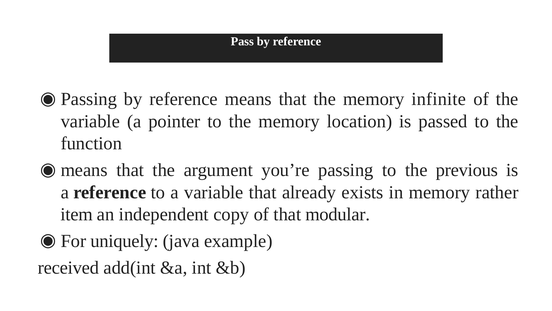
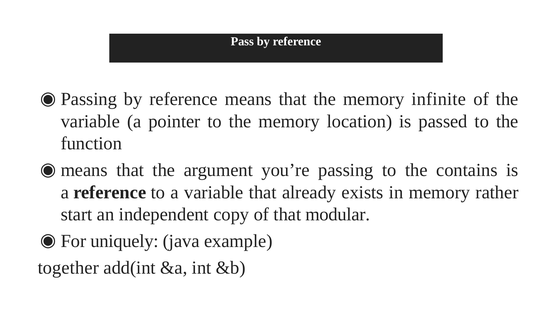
previous: previous -> contains
item: item -> start
received: received -> together
